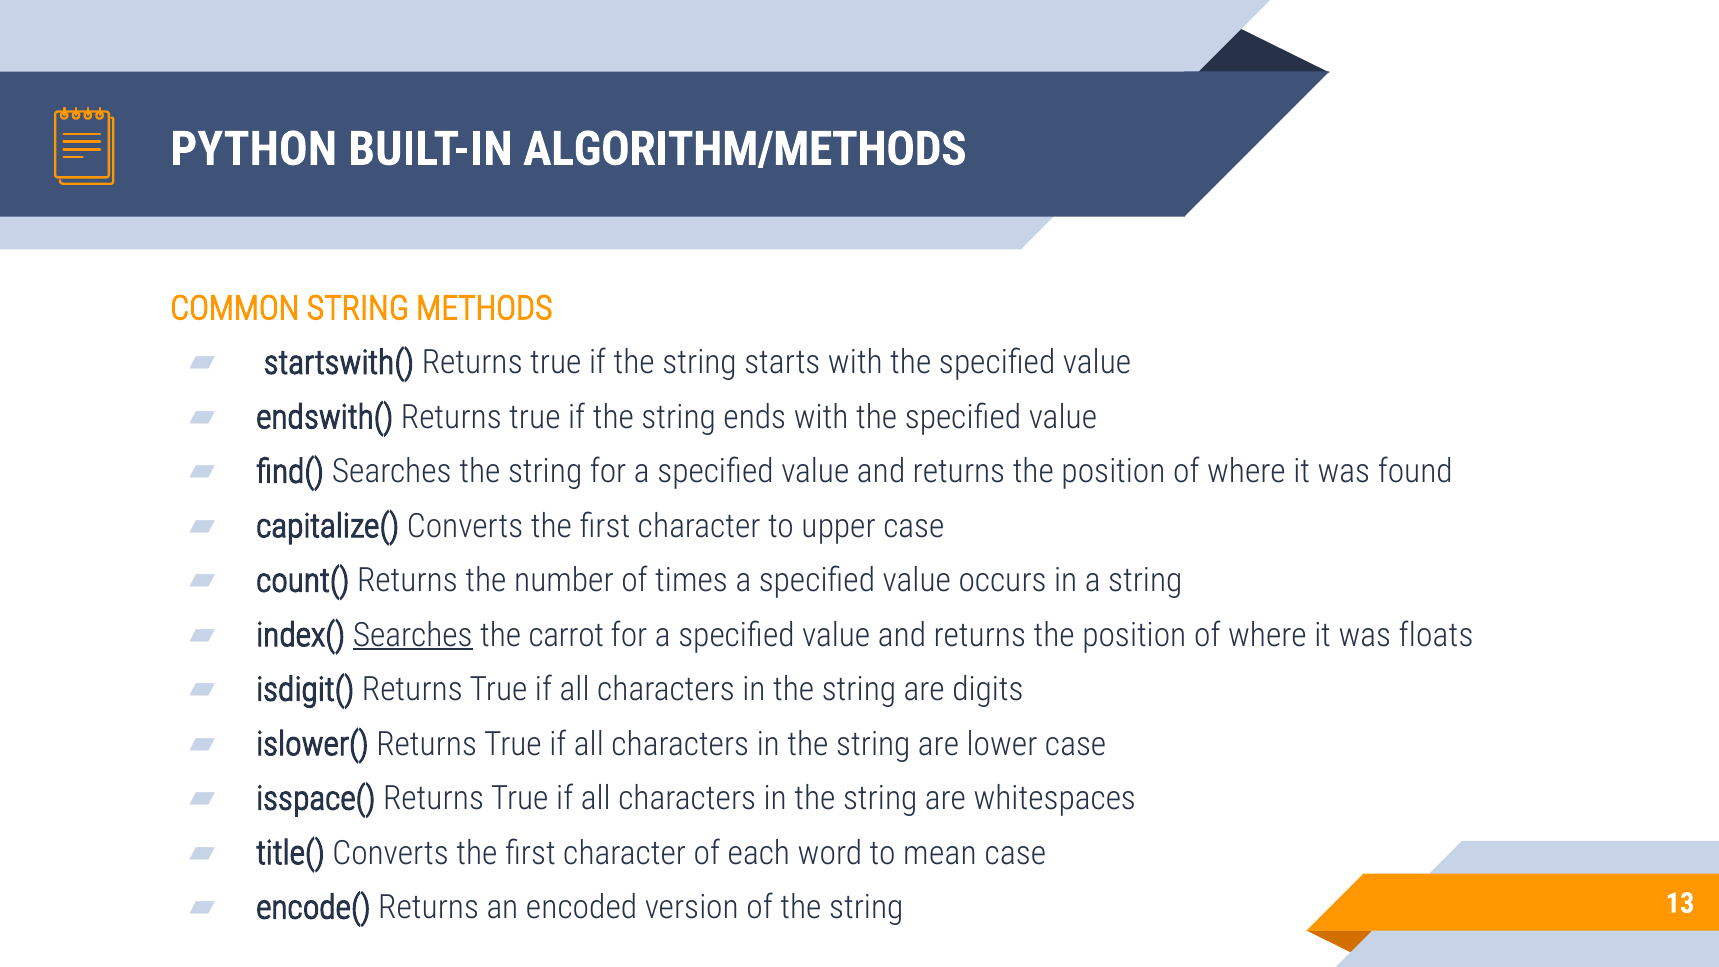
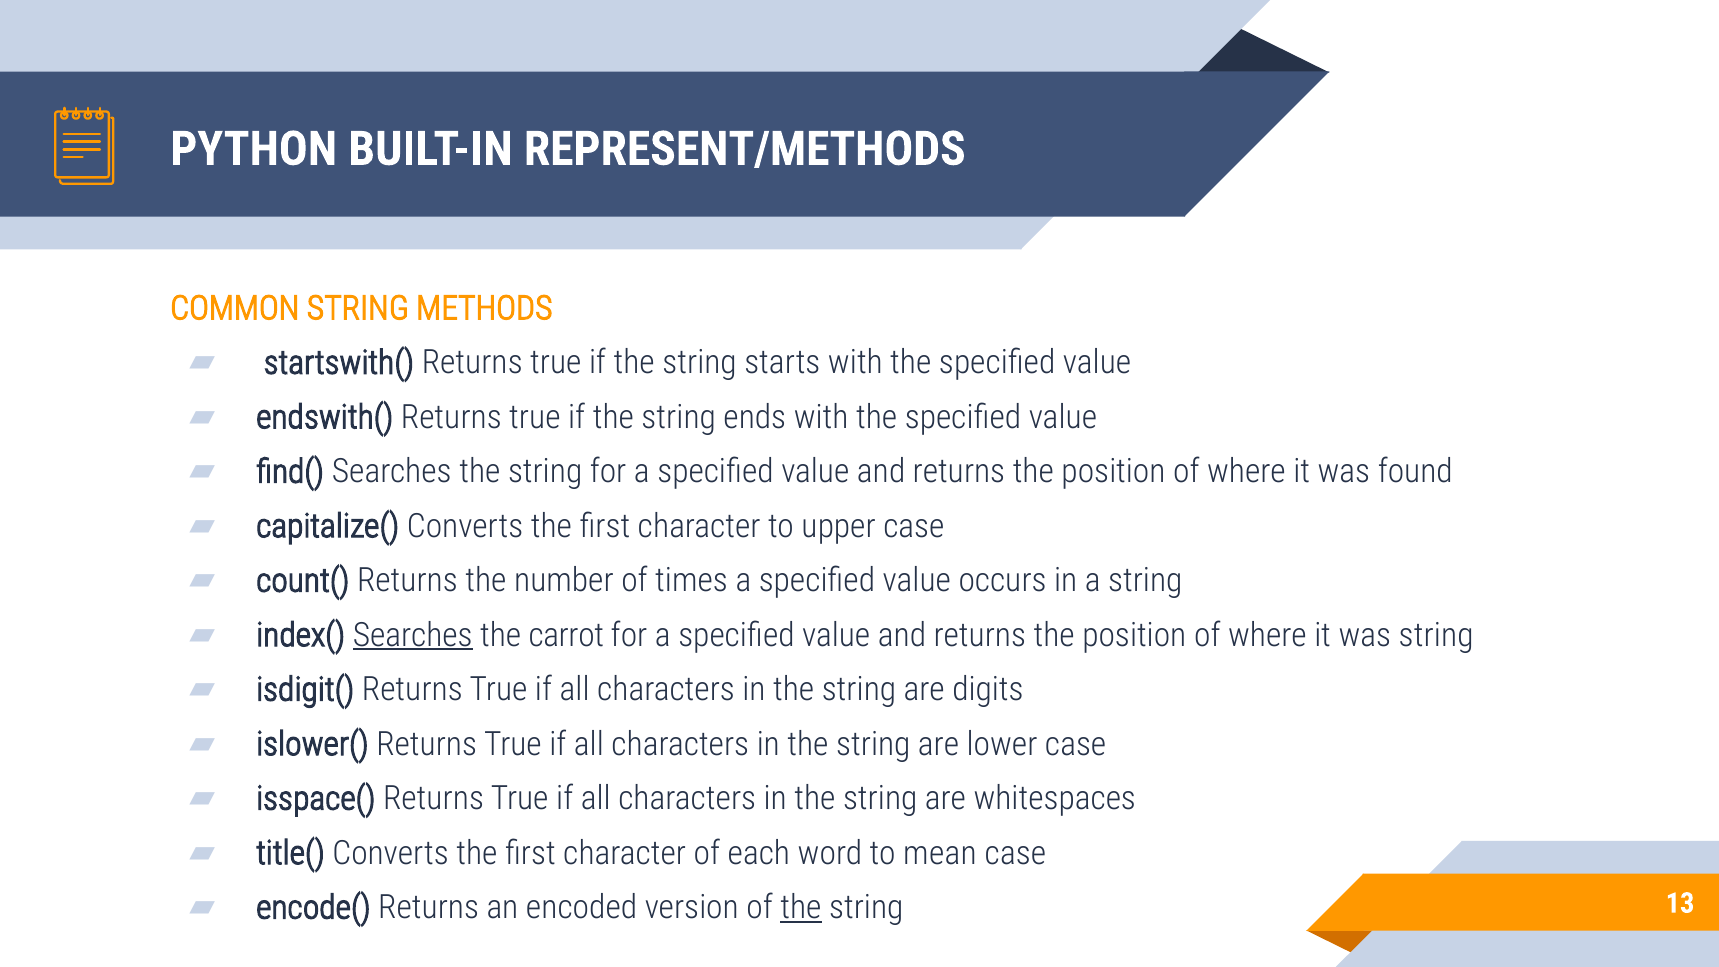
ALGORITHM/METHODS: ALGORITHM/METHODS -> REPRESENT/METHODS
was floats: floats -> string
the at (801, 907) underline: none -> present
